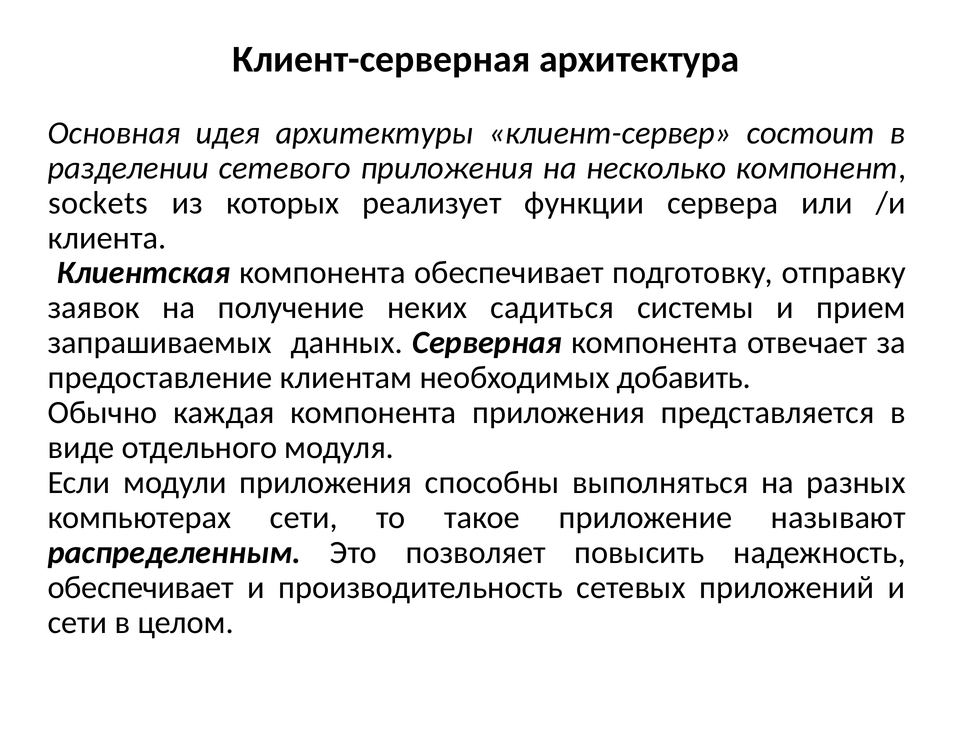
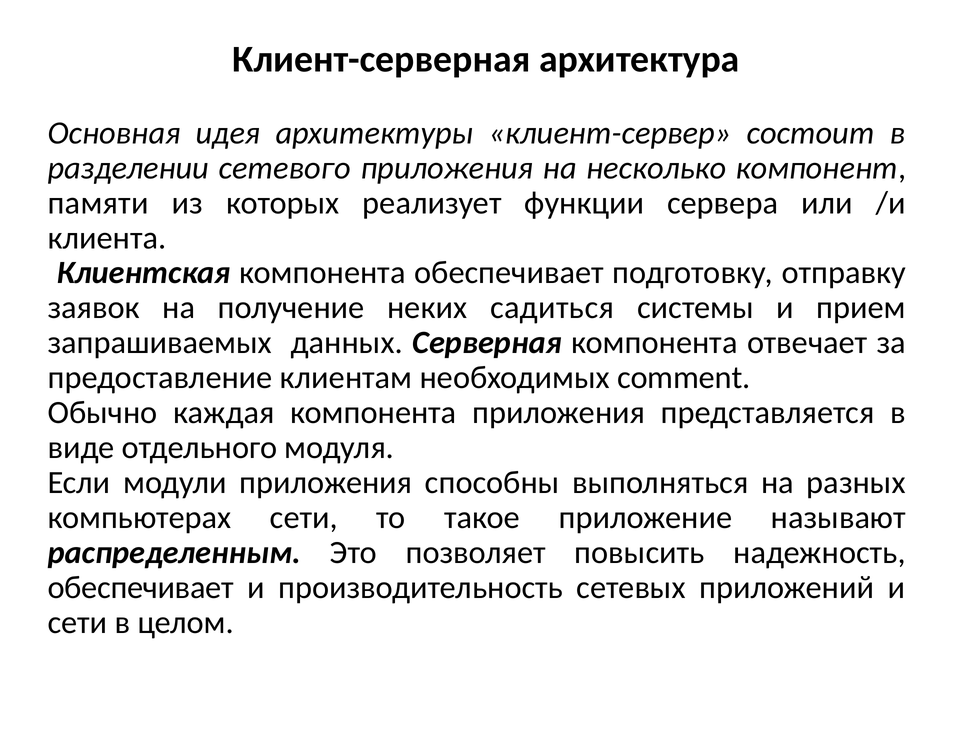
sockets: sockets -> памяти
добавить: добавить -> comment
